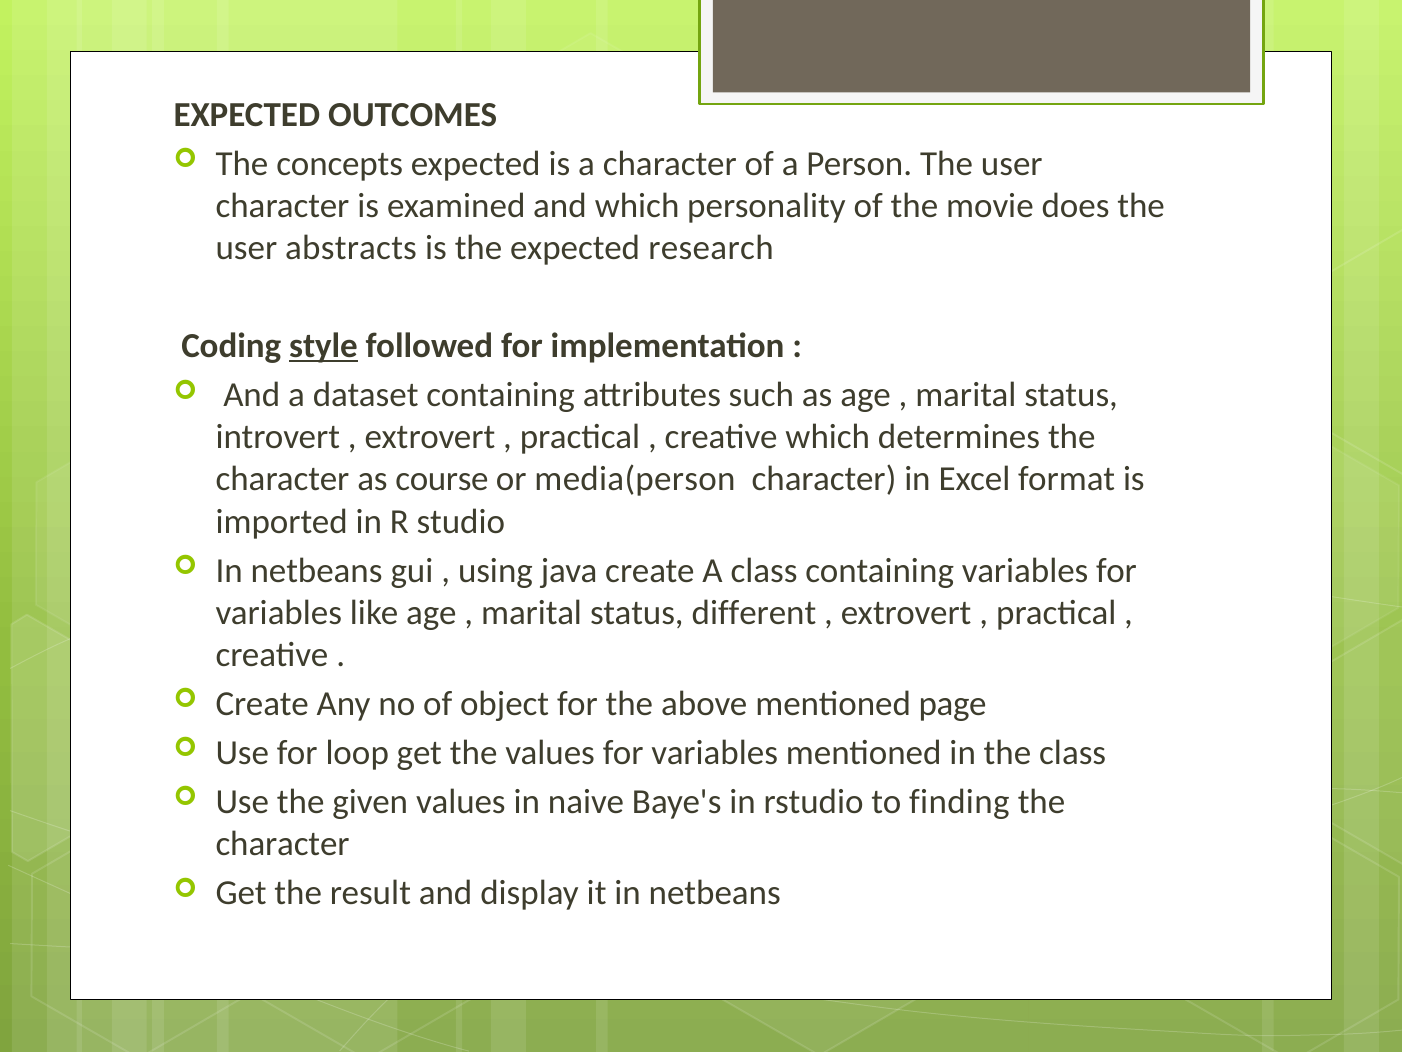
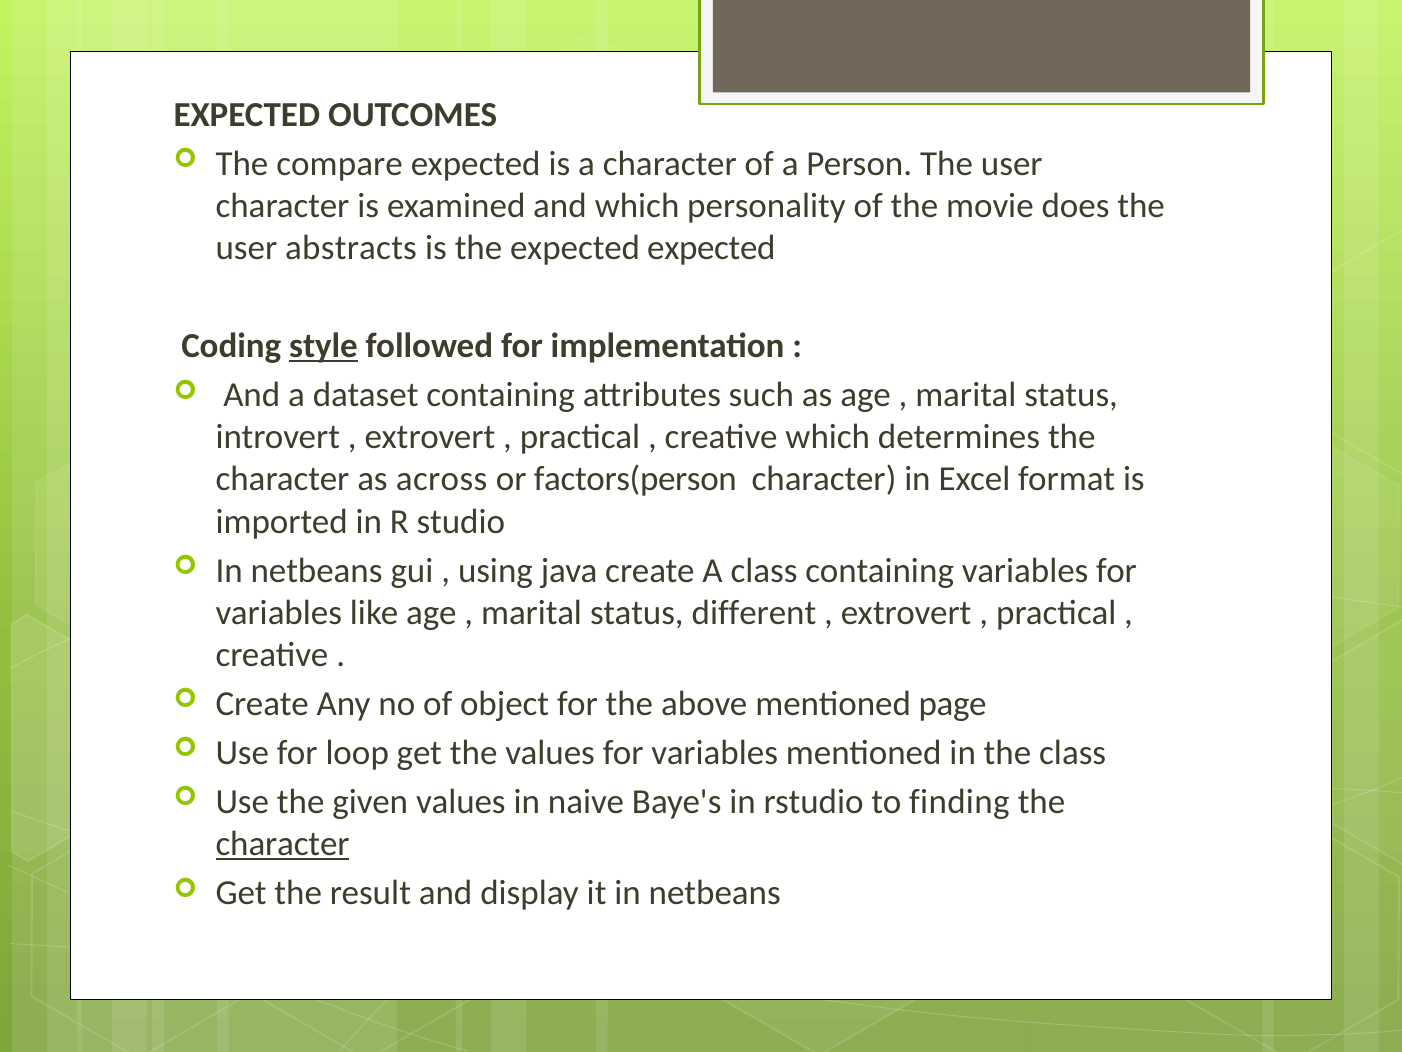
concepts: concepts -> compare
expected research: research -> expected
course: course -> across
media(person: media(person -> factors(person
character at (283, 844) underline: none -> present
